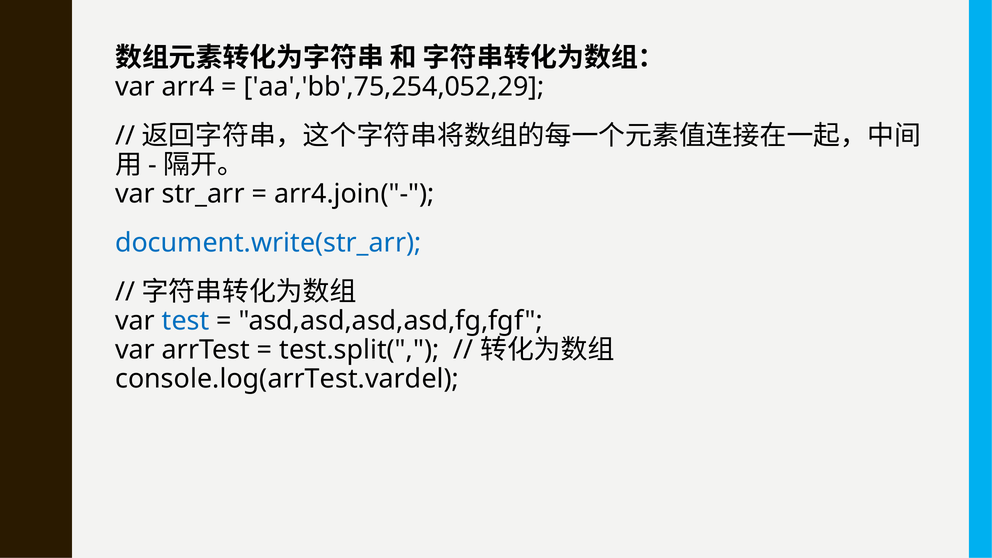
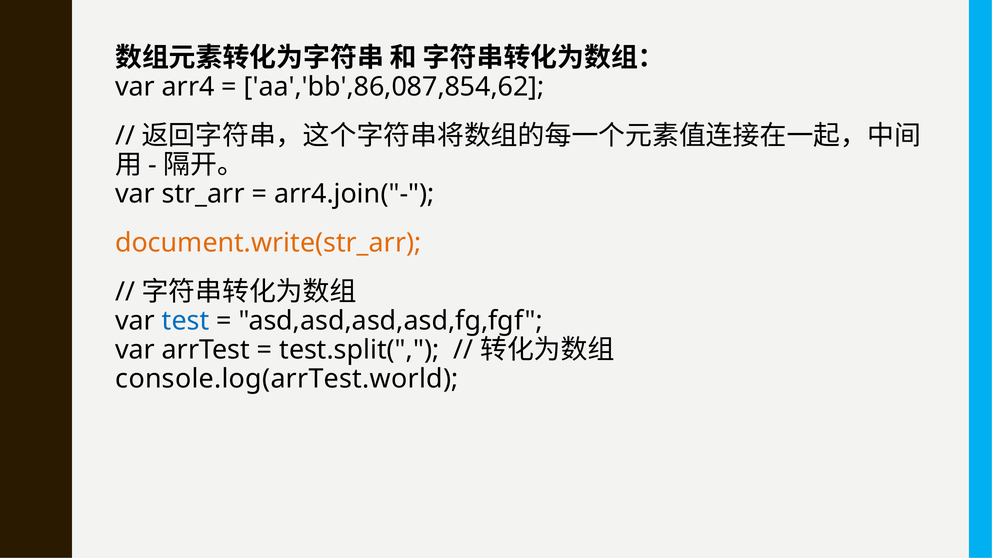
aa','bb',75,254,052,29: aa','bb',75,254,052,29 -> aa','bb',86,087,854,62
document.write(str_arr colour: blue -> orange
console.log(arrTest.vardel: console.log(arrTest.vardel -> console.log(arrTest.world
